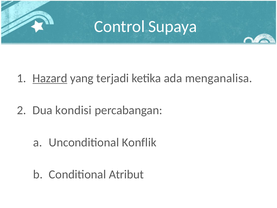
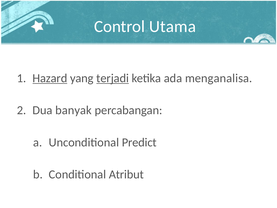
Supaya: Supaya -> Utama
terjadi underline: none -> present
kondisi: kondisi -> banyak
Konflik: Konflik -> Predict
